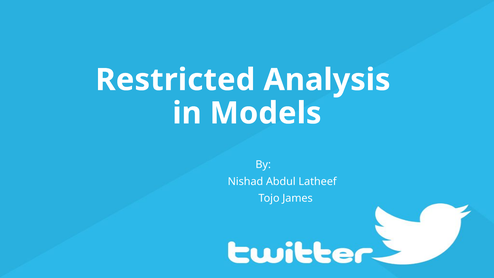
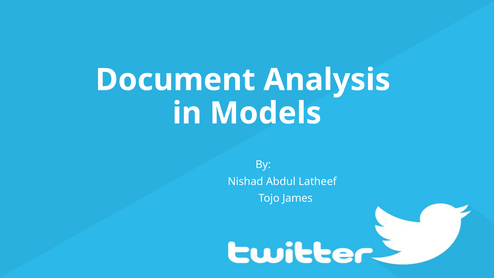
Restricted: Restricted -> Document
